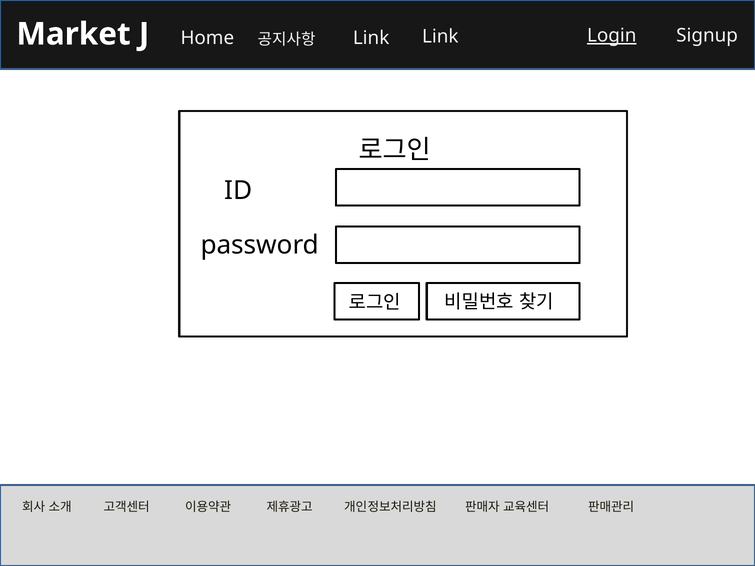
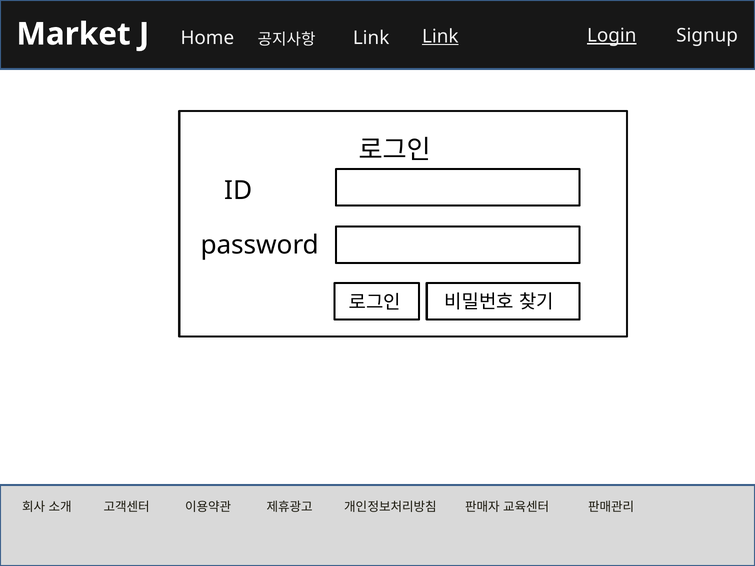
Link at (440, 36) underline: none -> present
